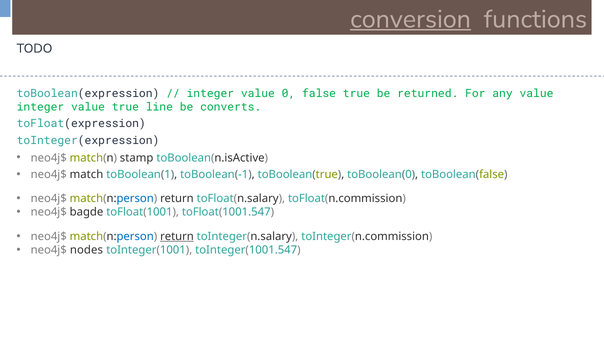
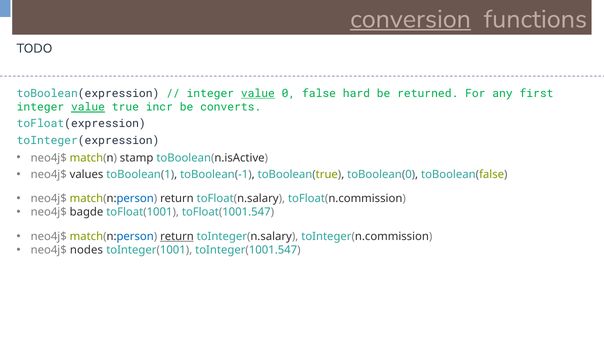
value at (258, 93) underline: none -> present
false true: true -> hard
any value: value -> first
value at (88, 107) underline: none -> present
line: line -> incr
match: match -> values
